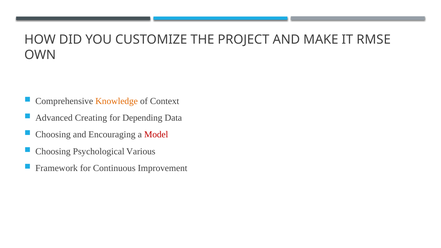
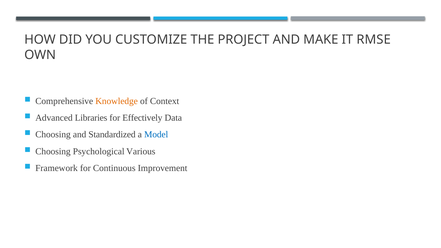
Creating: Creating -> Libraries
Depending: Depending -> Effectively
Encouraging: Encouraging -> Standardized
Model colour: red -> blue
